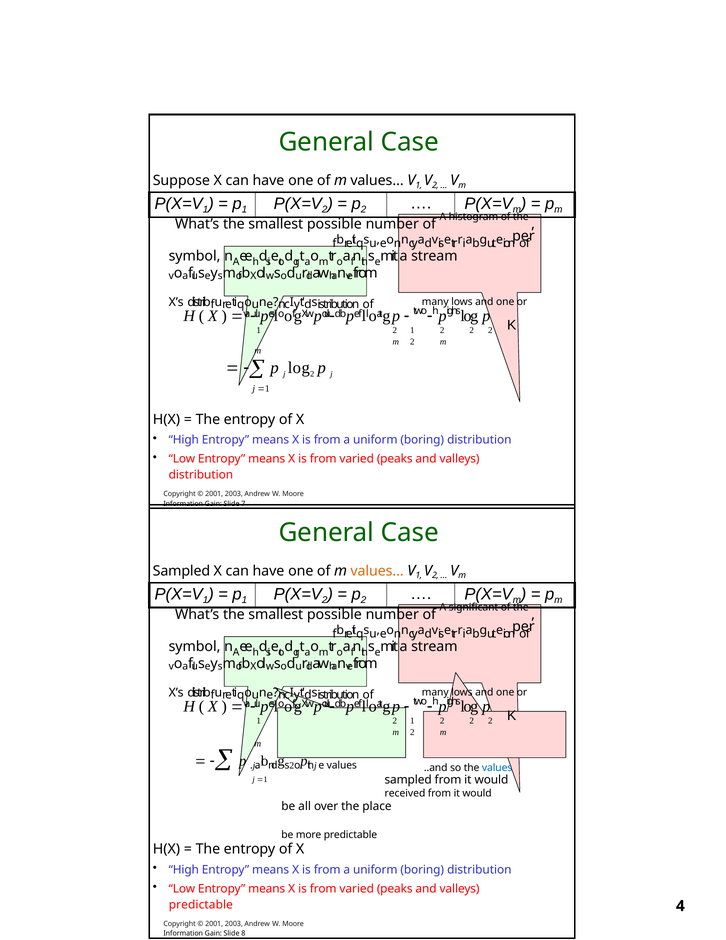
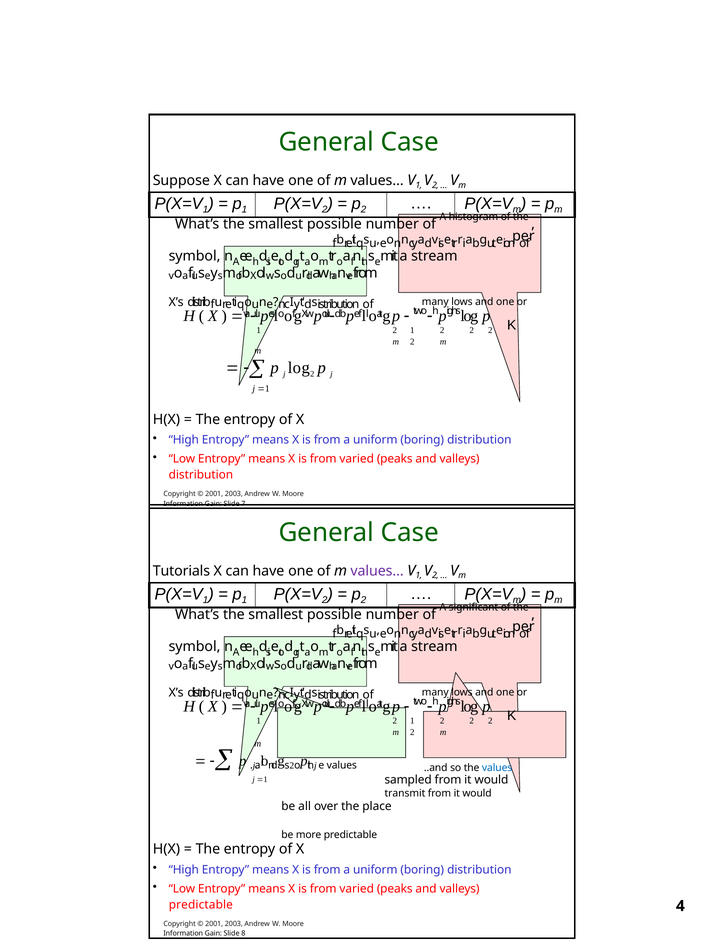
Sampled at (181, 571): Sampled -> Tutorials
values… at (377, 571) colour: orange -> purple
received: received -> transmit
